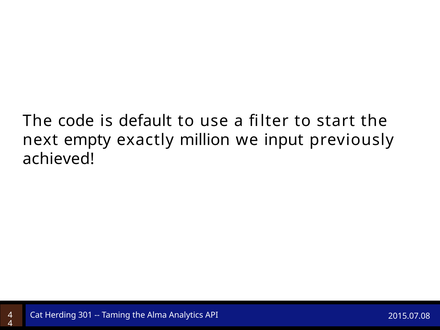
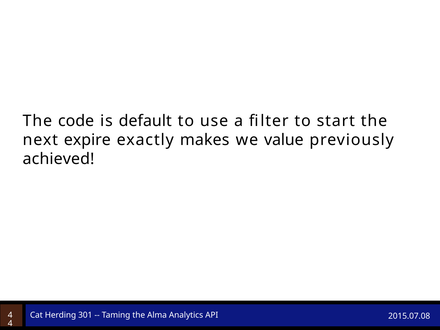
empty: empty -> expire
million: million -> makes
input: input -> value
